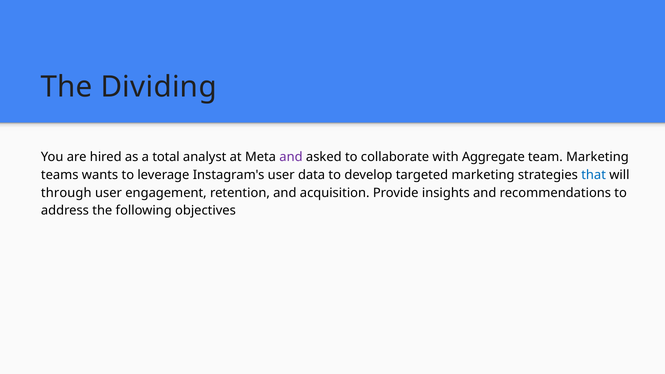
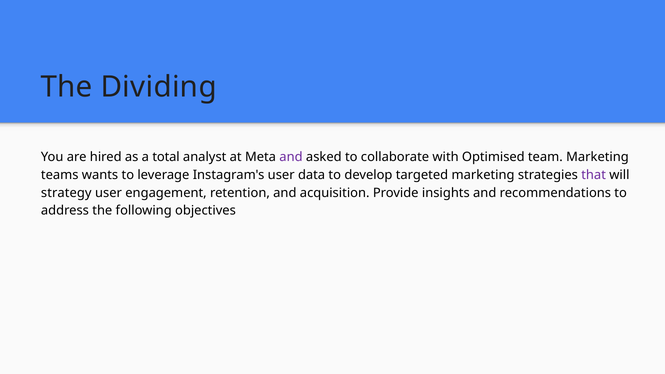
Aggregate: Aggregate -> Optimised
that colour: blue -> purple
through: through -> strategy
